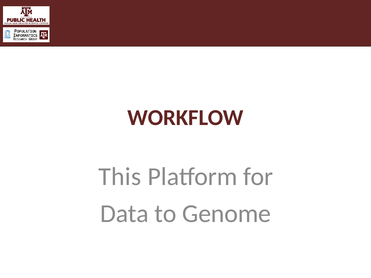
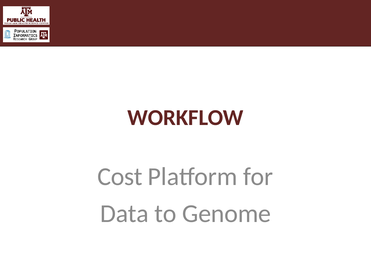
This: This -> Cost
